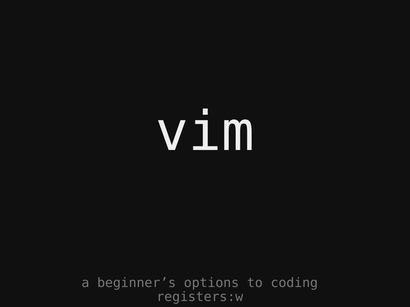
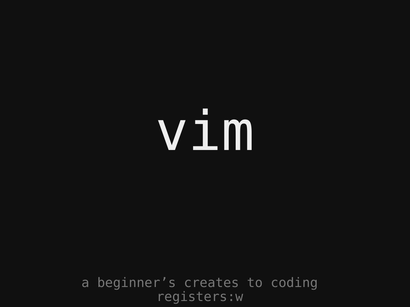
options: options -> creates
